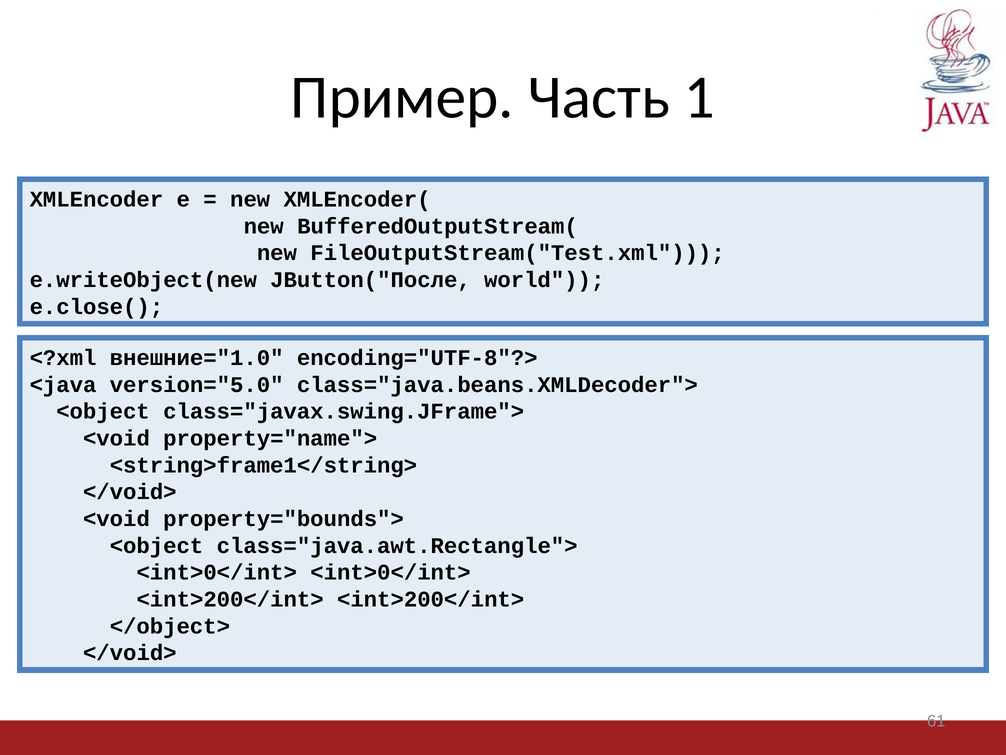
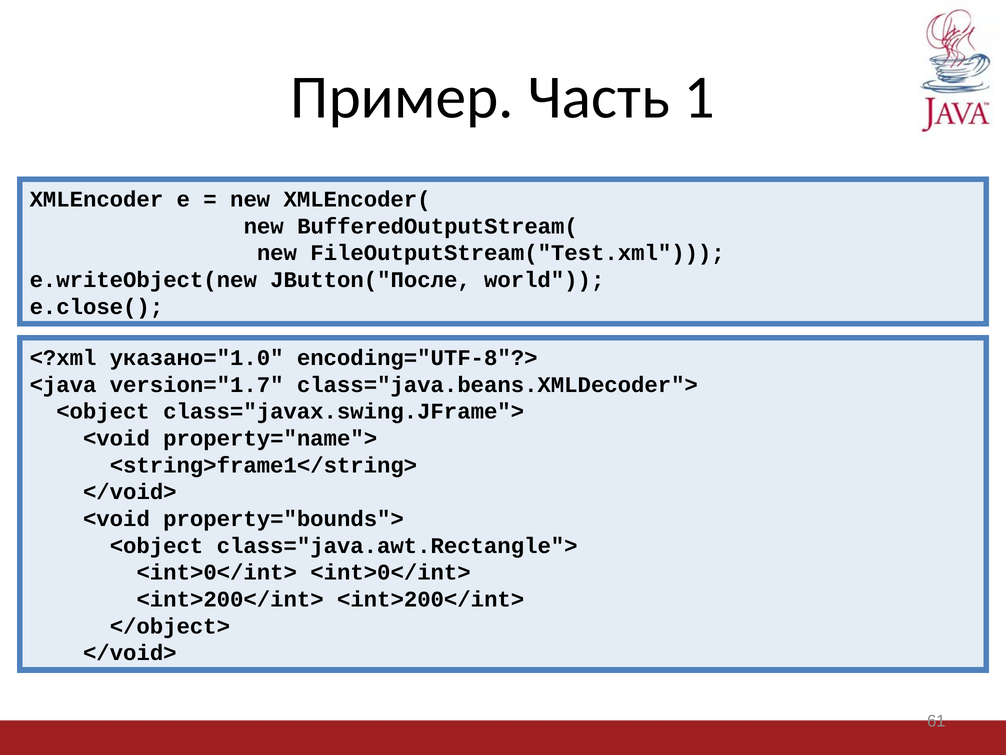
внешние="1.0: внешние="1.0 -> указано="1.0
version="5.0: version="5.0 -> version="1.7
